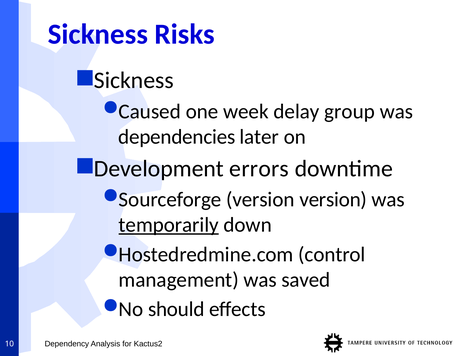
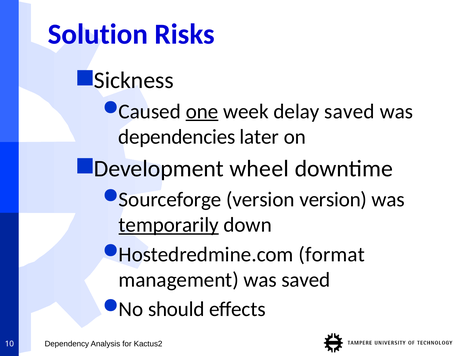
Sickness at (98, 34): Sickness -> Solution
one underline: none -> present
delay group: group -> saved
errors: errors -> wheel
control: control -> format
